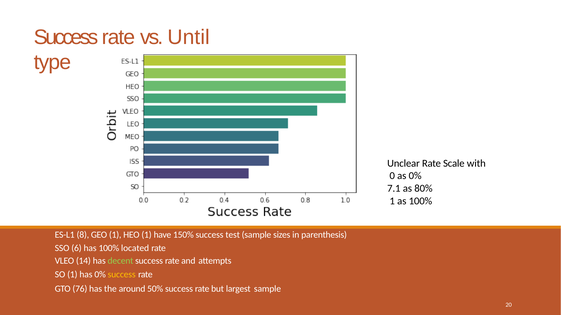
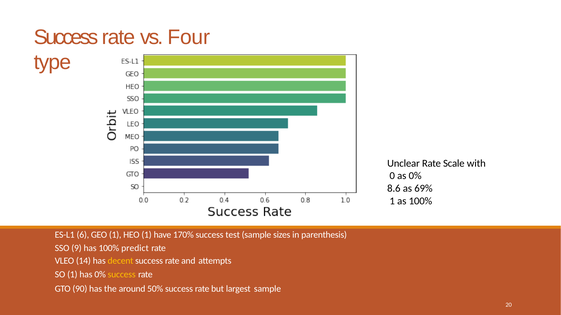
Until: Until -> Four
7.1: 7.1 -> 8.6
80%: 80% -> 69%
8: 8 -> 6
150%: 150% -> 170%
6: 6 -> 9
located: located -> predict
decent colour: light green -> yellow
76: 76 -> 90
